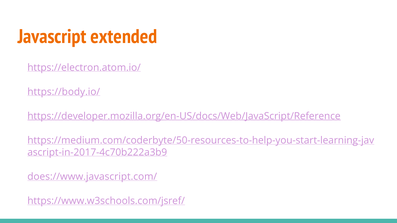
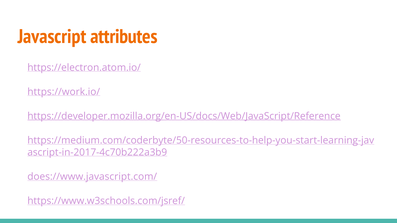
extended: extended -> attributes
https://body.io/: https://body.io/ -> https://work.io/
